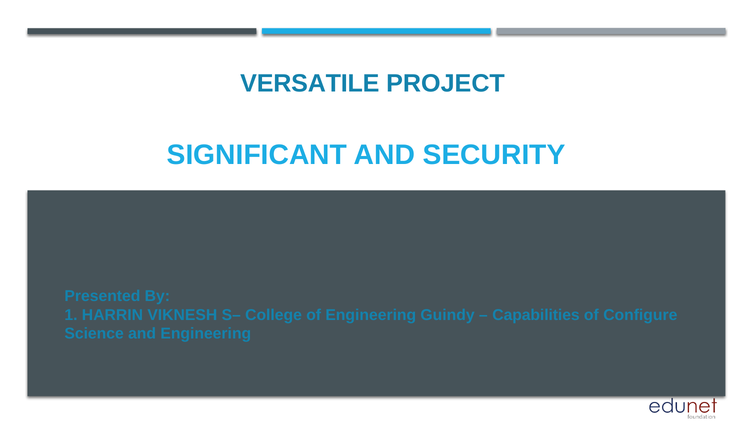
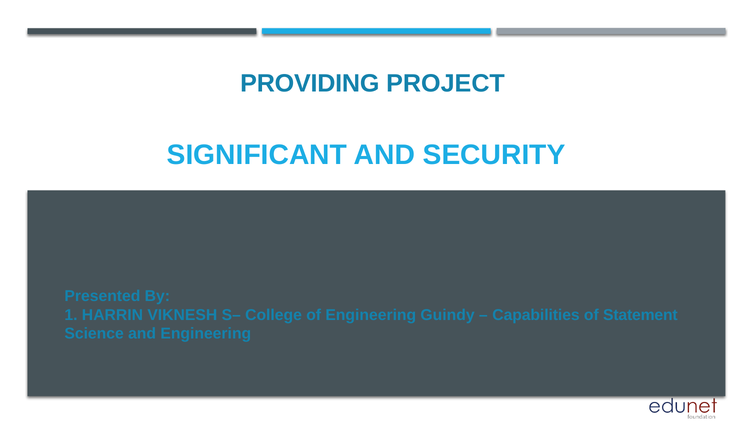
VERSATILE: VERSATILE -> PROVIDING
Configure: Configure -> Statement
